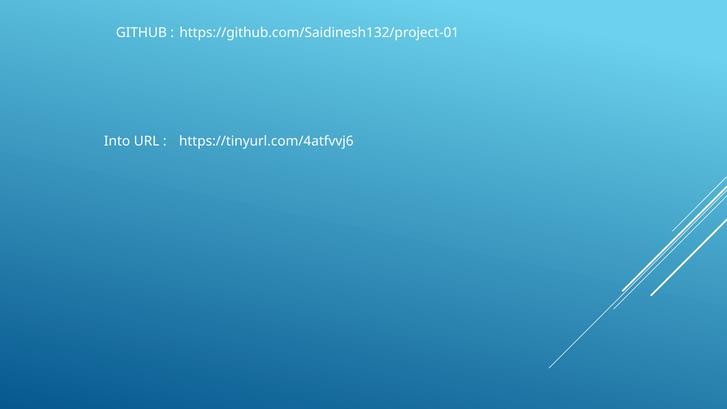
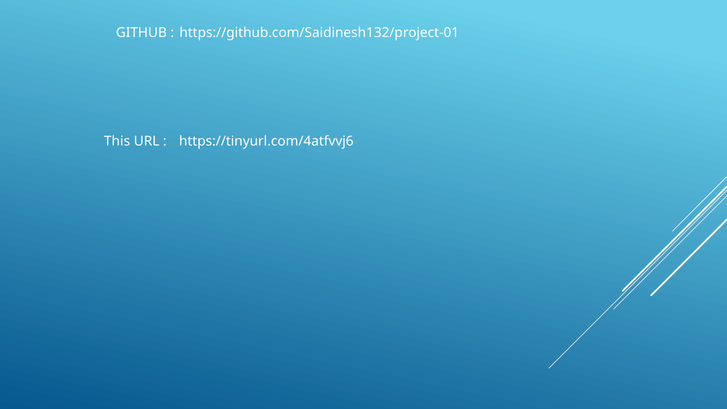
Into: Into -> This
